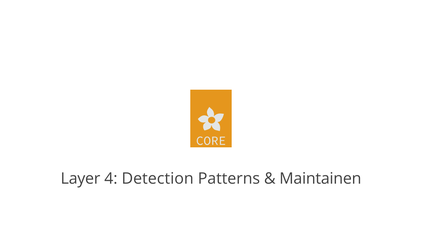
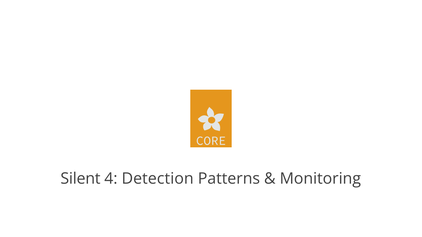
Layer: Layer -> Silent
Maintainen: Maintainen -> Monitoring
